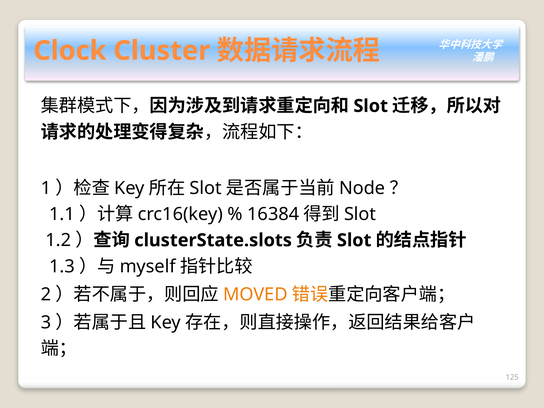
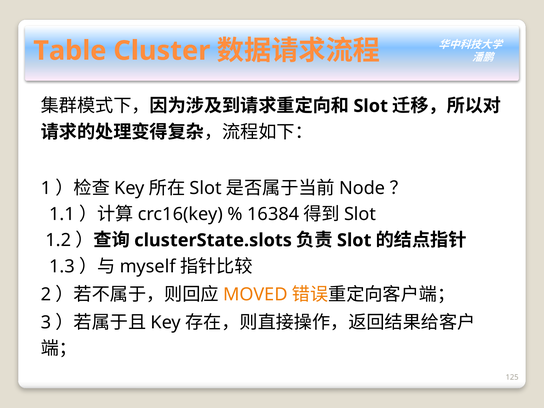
Clock: Clock -> Table
